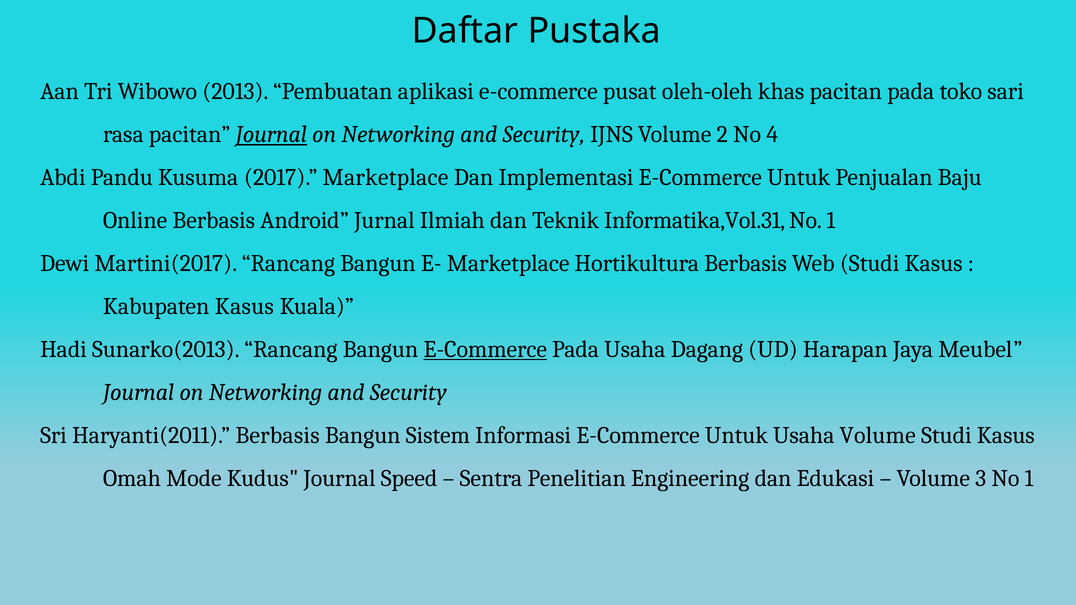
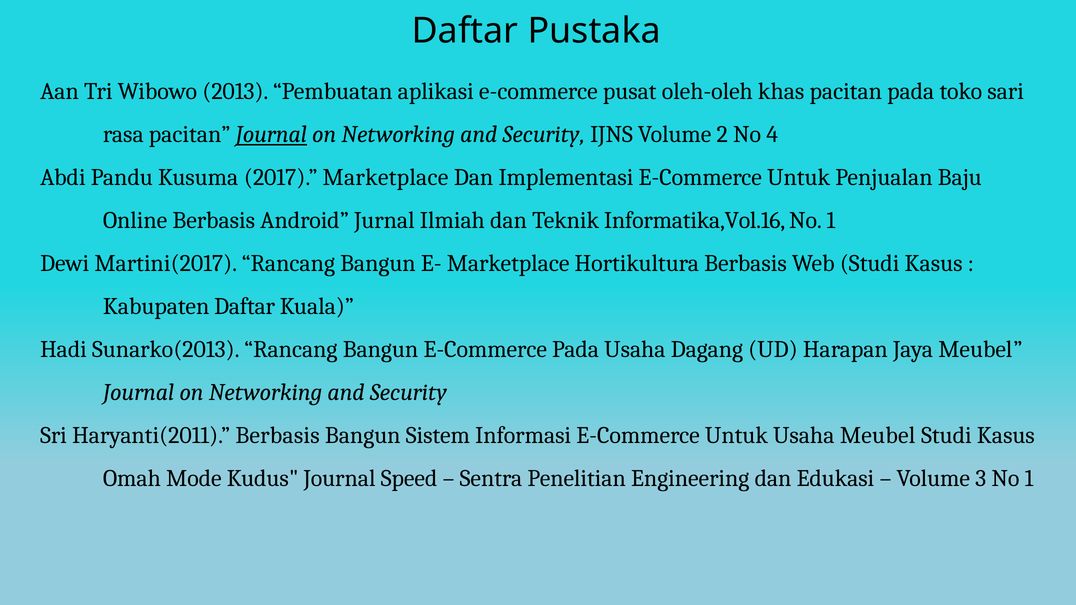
Informatika,Vol.31: Informatika,Vol.31 -> Informatika,Vol.16
Kabupaten Kasus: Kasus -> Daftar
E-Commerce at (485, 349) underline: present -> none
Usaha Volume: Volume -> Meubel
